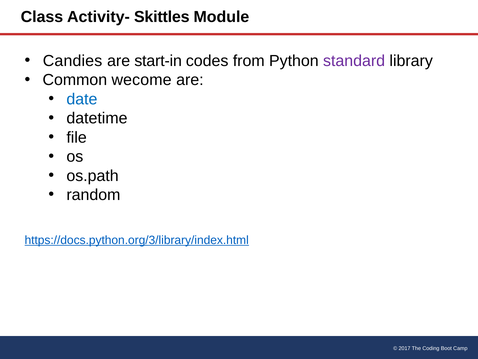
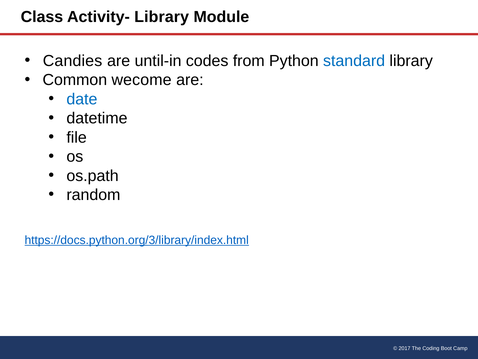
Activity- Skittles: Skittles -> Library
start-in: start-in -> until-in
standard colour: purple -> blue
